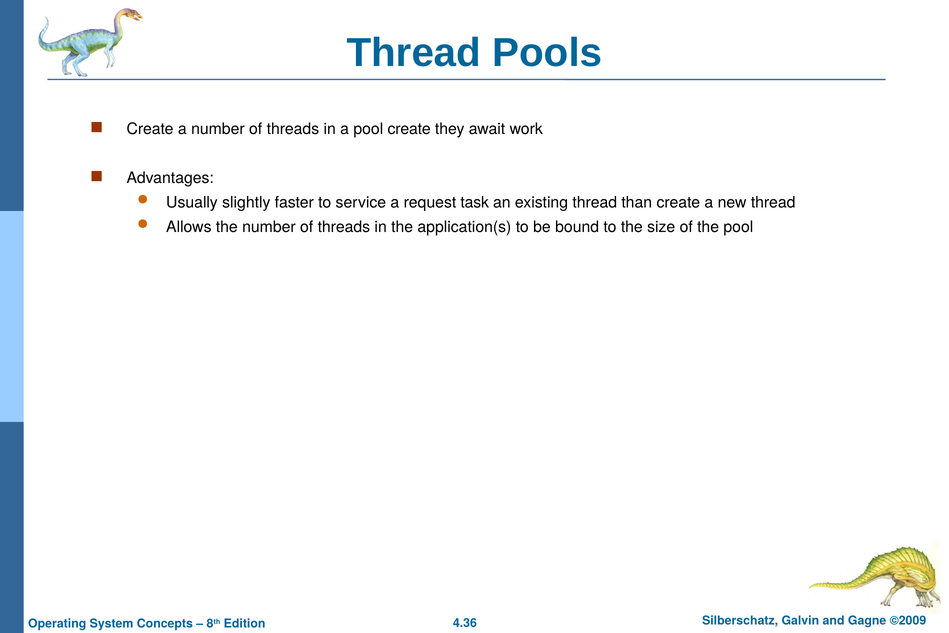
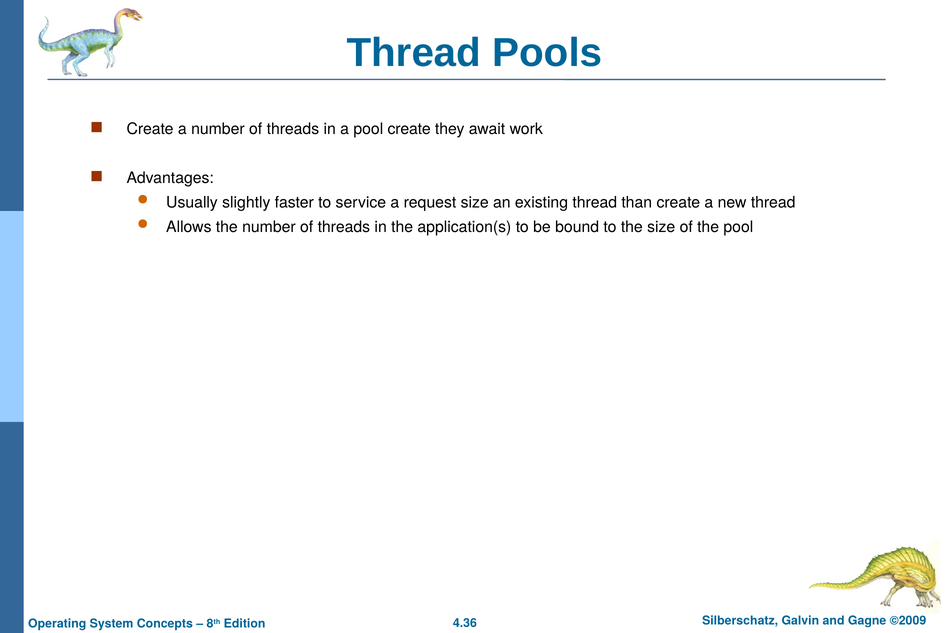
request task: task -> size
